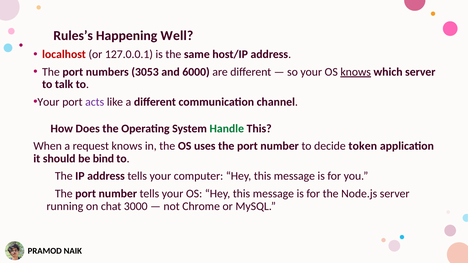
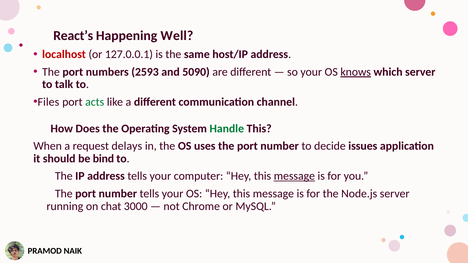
Rules’s: Rules’s -> React’s
3053: 3053 -> 2593
6000: 6000 -> 5090
Your at (48, 102): Your -> Files
acts colour: purple -> green
request knows: knows -> delays
token: token -> issues
message at (294, 176) underline: none -> present
